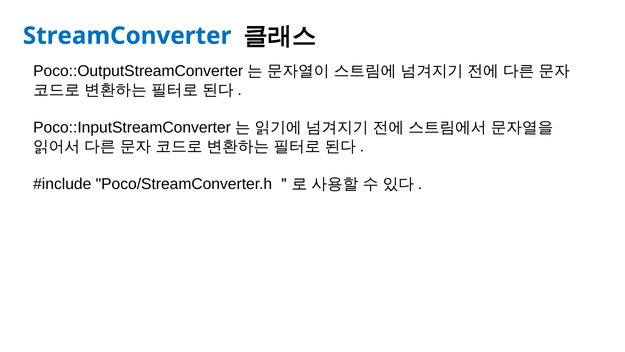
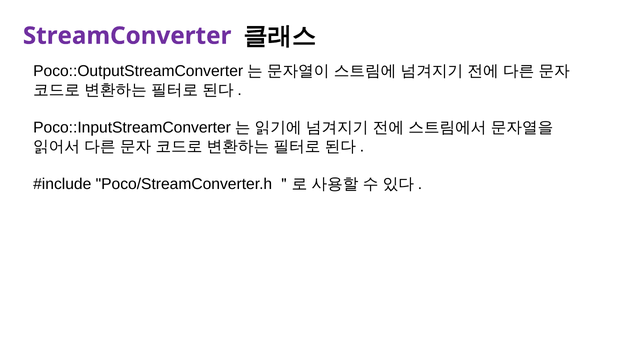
StreamConverter colour: blue -> purple
